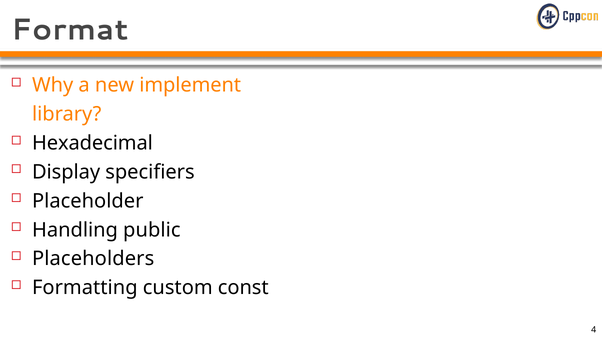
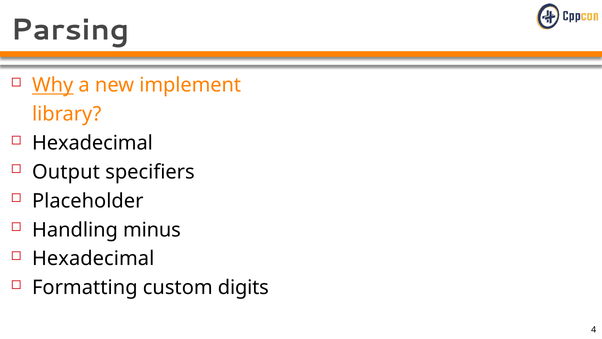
Format: Format -> Parsing
Why underline: none -> present
Display: Display -> Output
public: public -> minus
Placeholders at (93, 259): Placeholders -> Hexadecimal
const: const -> digits
